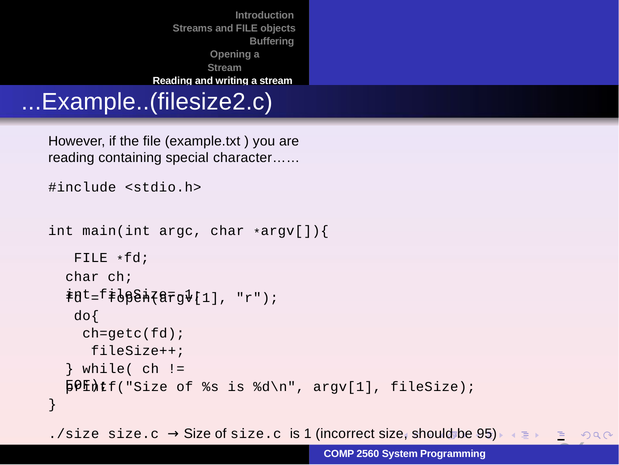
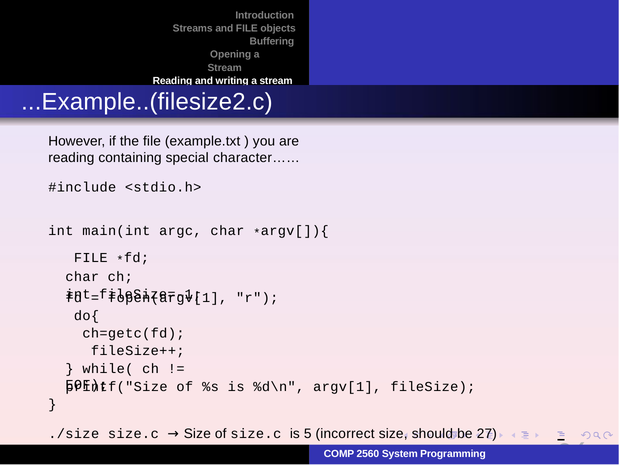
1: 1 -> 5
95: 95 -> 27
